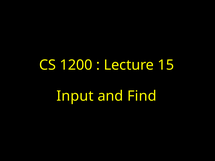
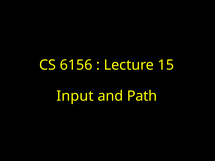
1200: 1200 -> 6156
Find: Find -> Path
